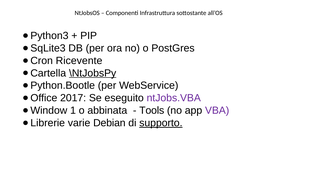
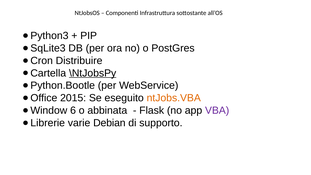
Ricevente: Ricevente -> Distribuire
2017: 2017 -> 2015
ntJobs.VBA colour: purple -> orange
1: 1 -> 6
Tools: Tools -> Flask
supporto underline: present -> none
